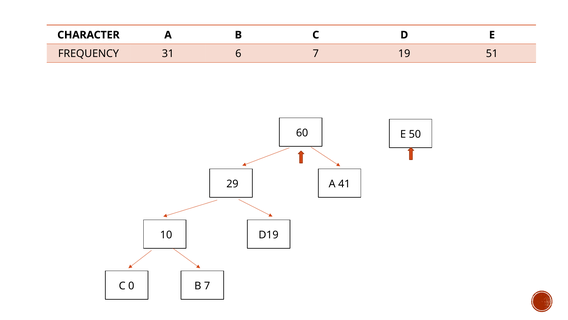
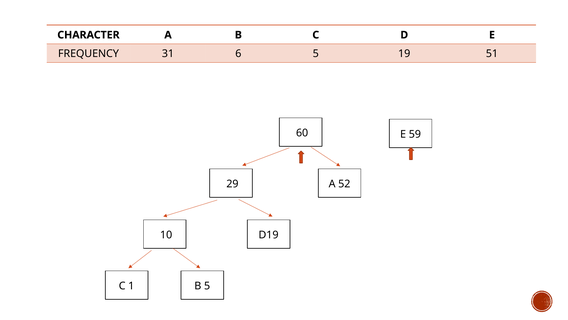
6 7: 7 -> 5
50: 50 -> 59
41: 41 -> 52
0: 0 -> 1
B 7: 7 -> 5
